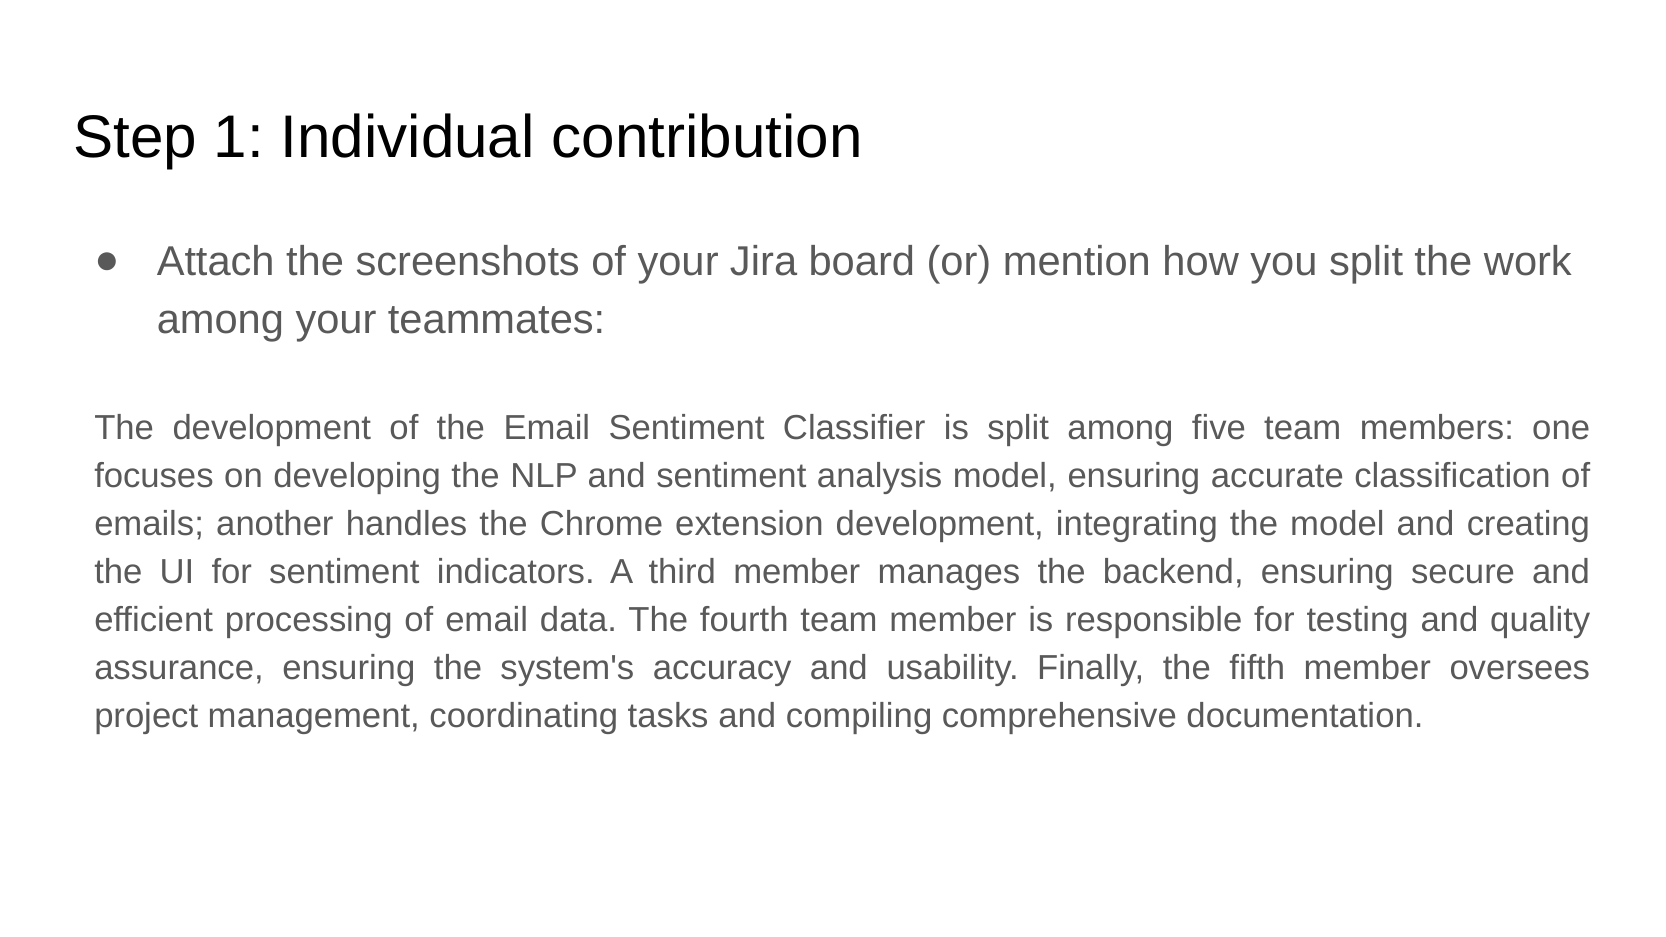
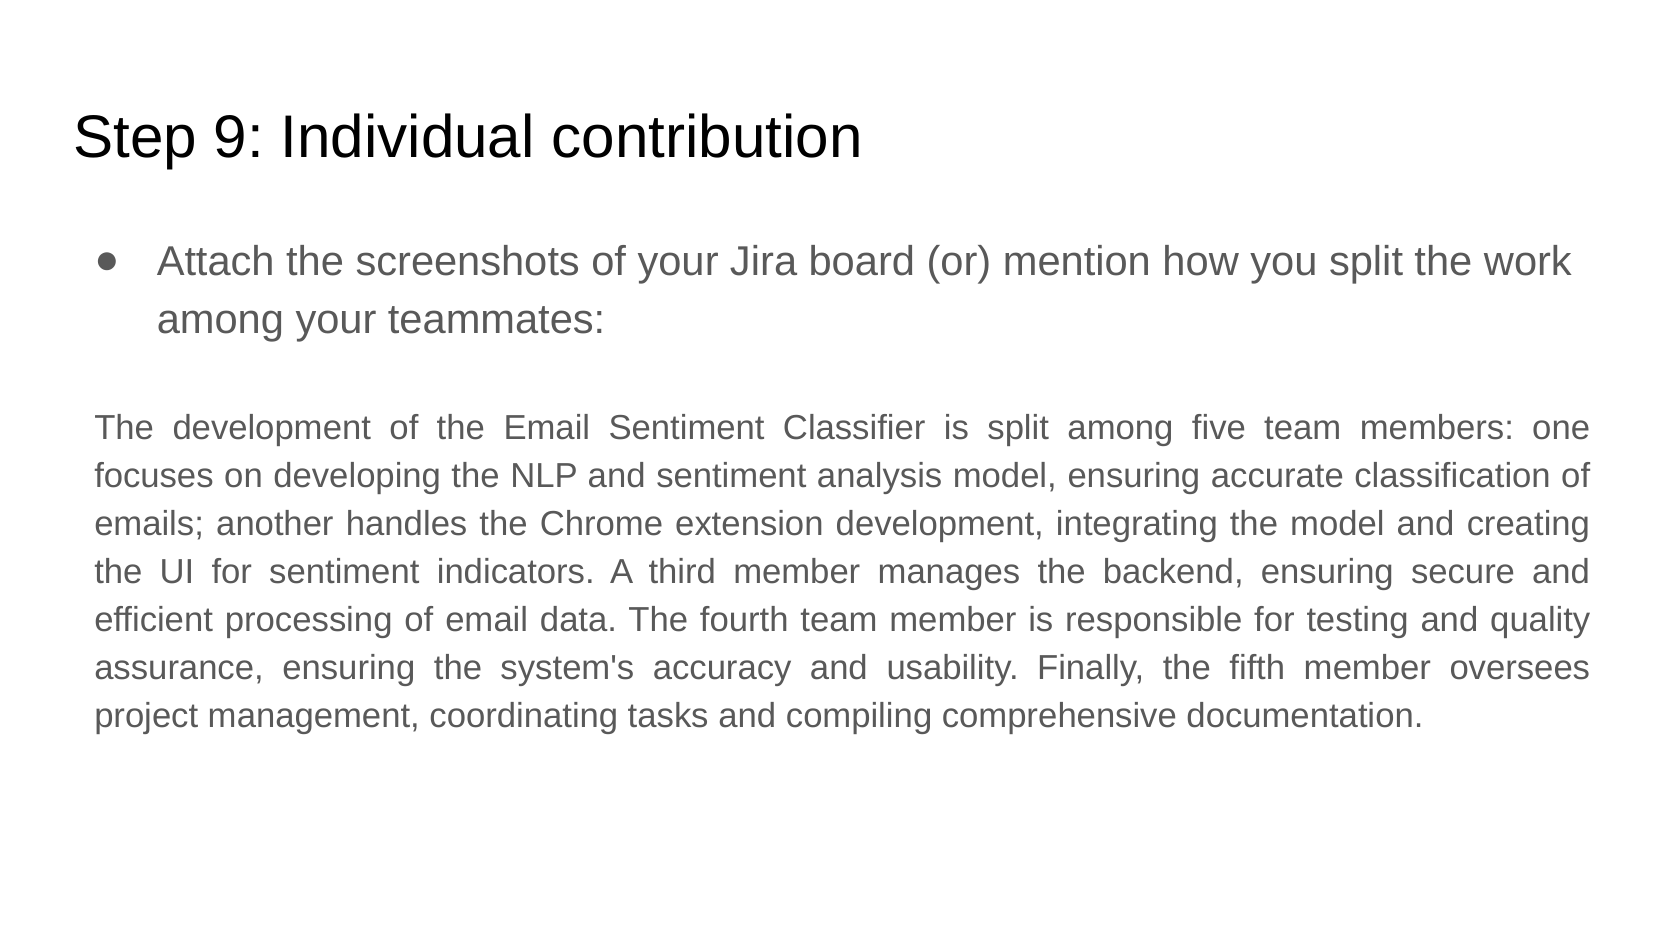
1: 1 -> 9
